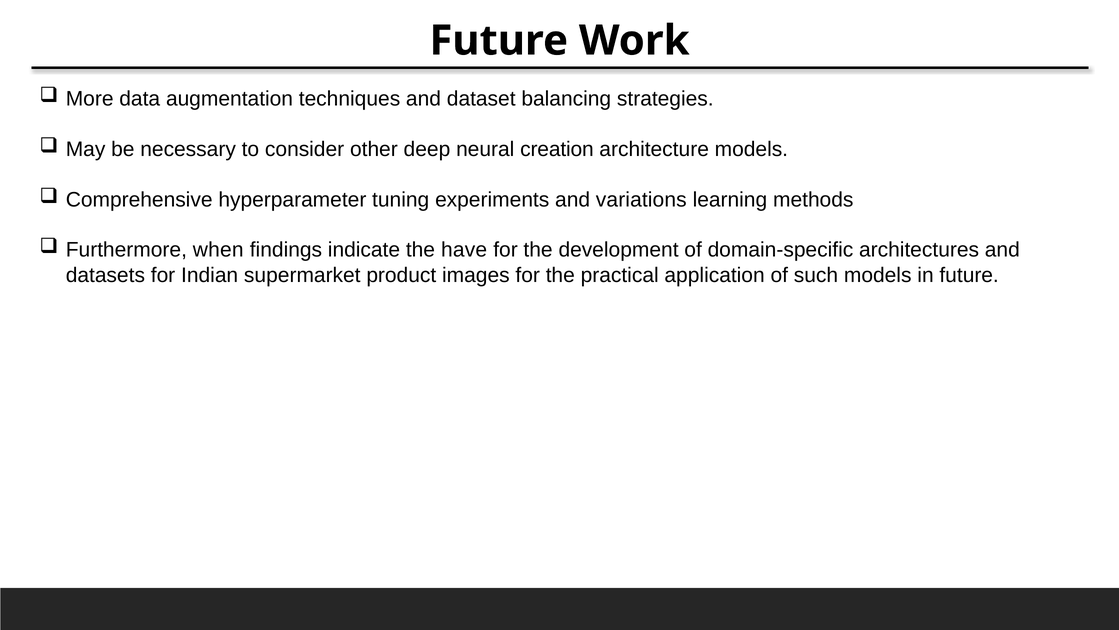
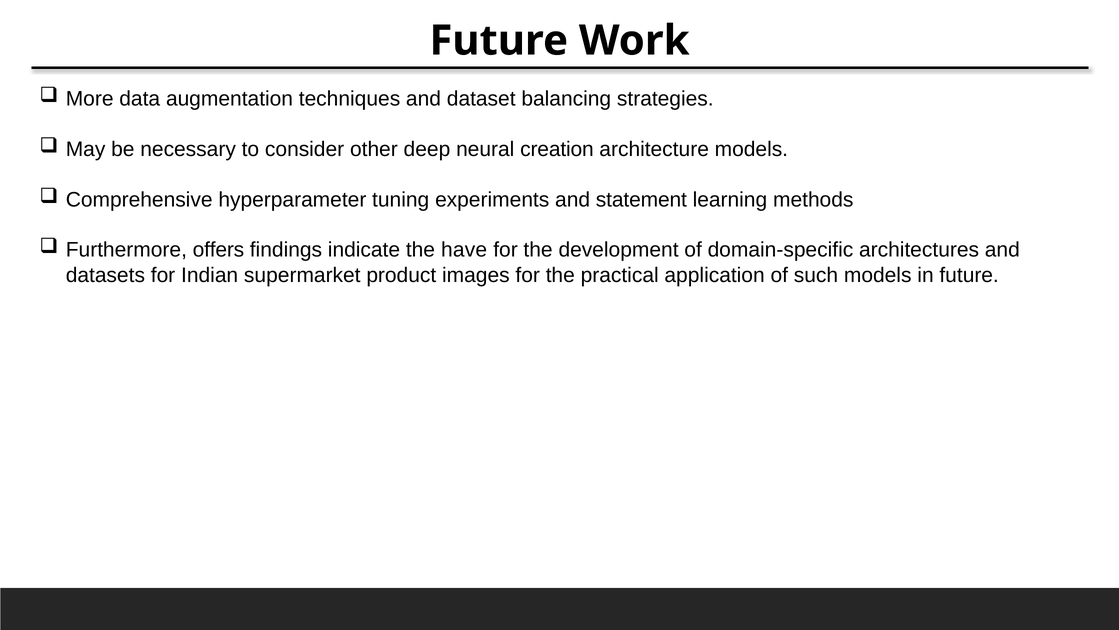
variations: variations -> statement
when: when -> offers
